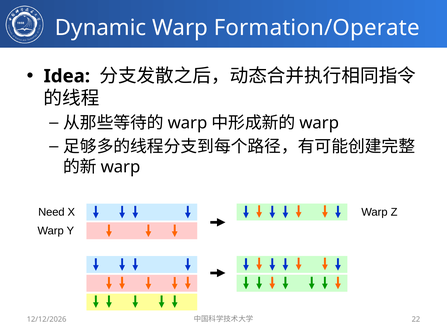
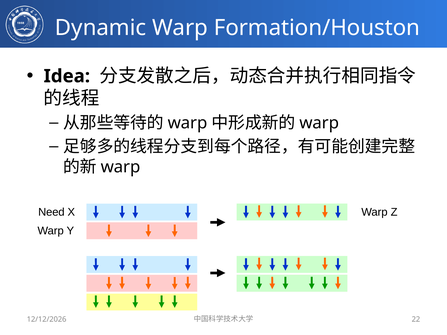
Formation/Operate: Formation/Operate -> Formation/Houston
